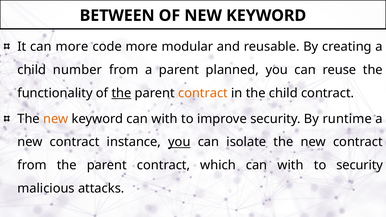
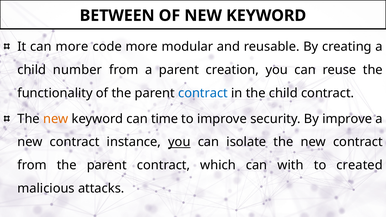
planned: planned -> creation
the at (121, 93) underline: present -> none
contract at (203, 93) colour: orange -> blue
keyword can with: with -> time
By runtime: runtime -> improve
to security: security -> created
